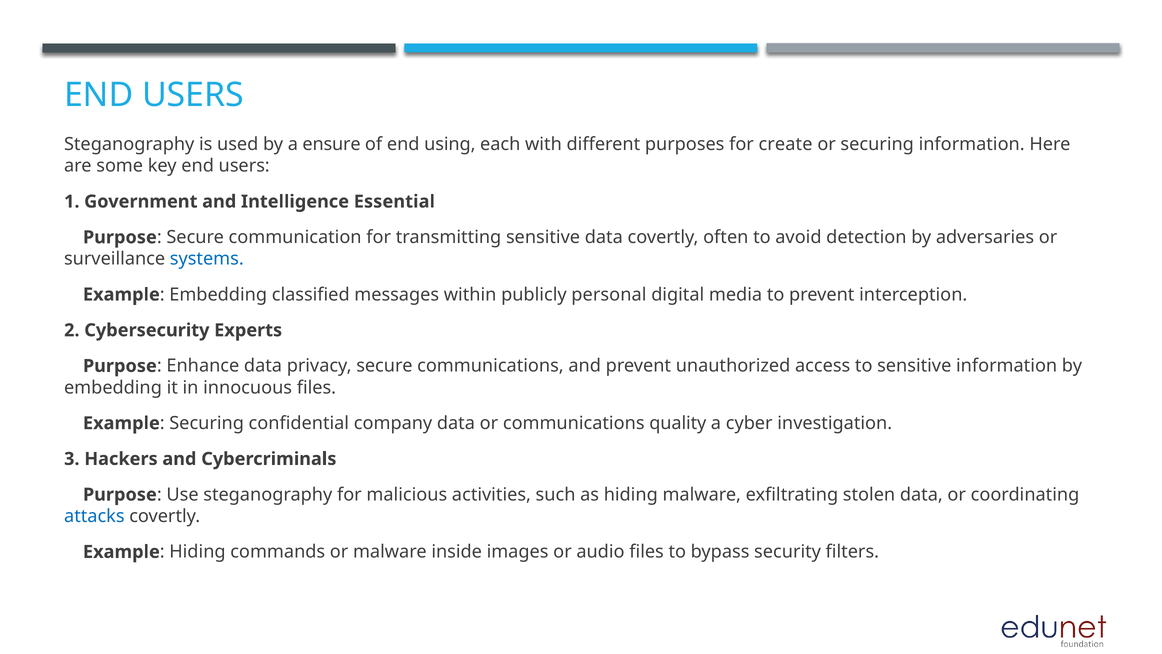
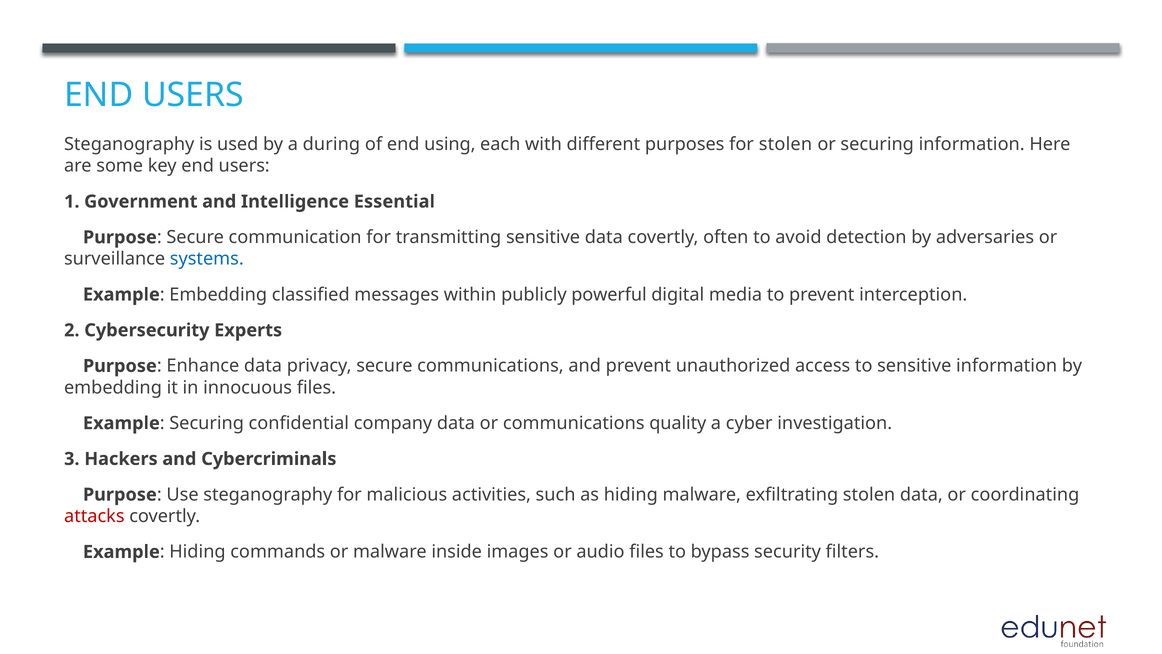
ensure: ensure -> during
for create: create -> stolen
personal: personal -> powerful
attacks colour: blue -> red
